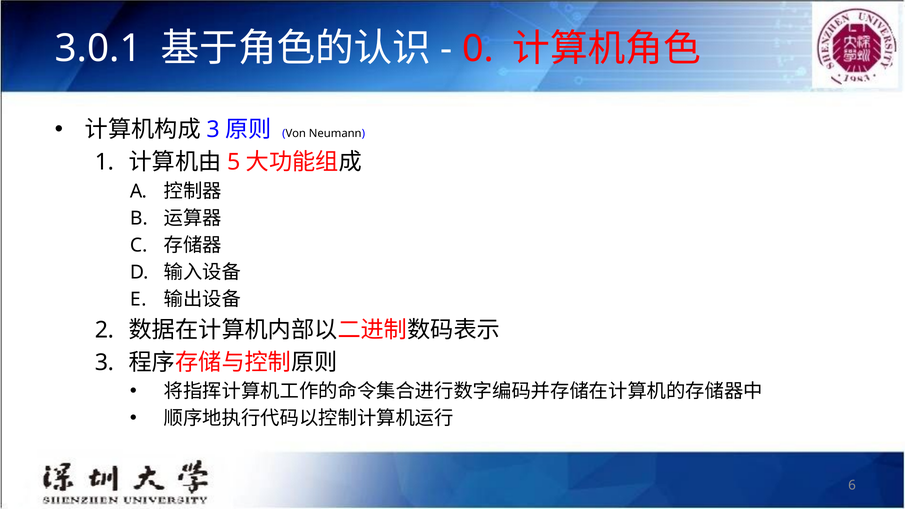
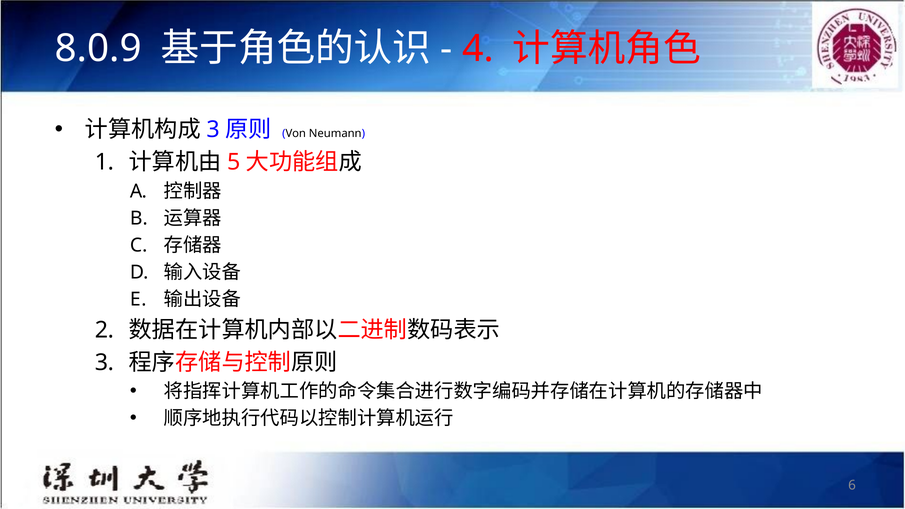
3.0.1: 3.0.1 -> 8.0.9
0: 0 -> 4
